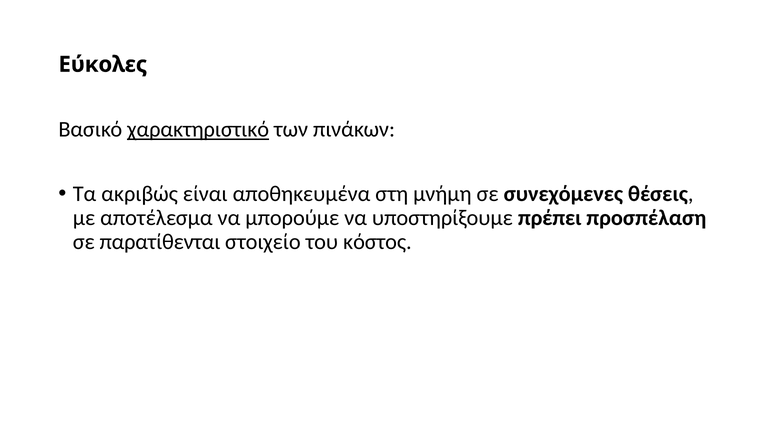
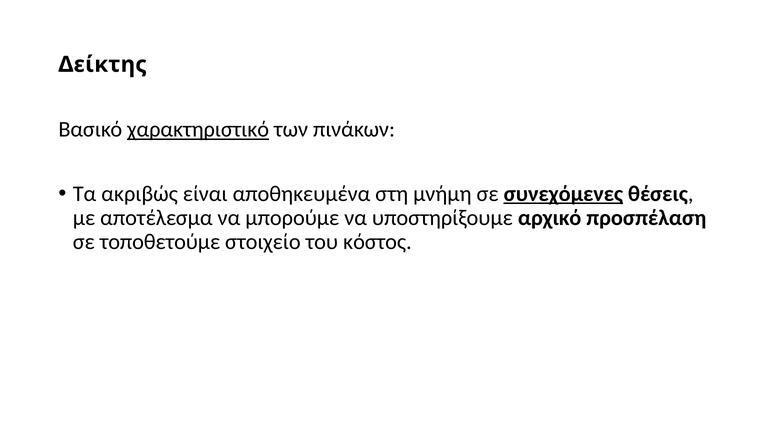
Εύκολες: Εύκολες -> Δείκτης
συνεχόμενες underline: none -> present
πρέπει: πρέπει -> αρχικό
παρατίθενται: παρατίθενται -> τοποθετούμε
